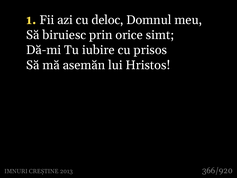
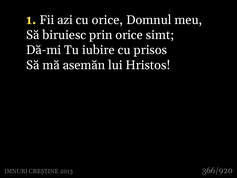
cu deloc: deloc -> orice
